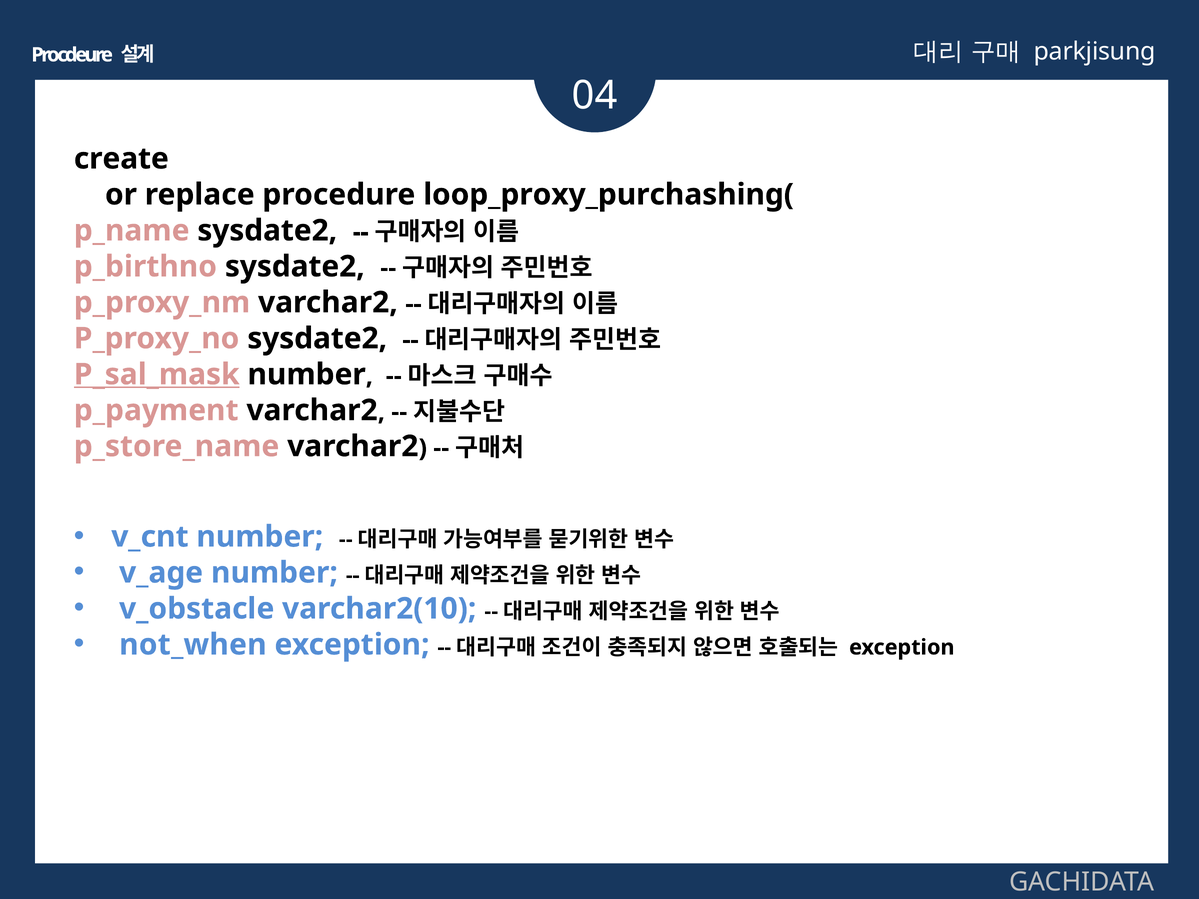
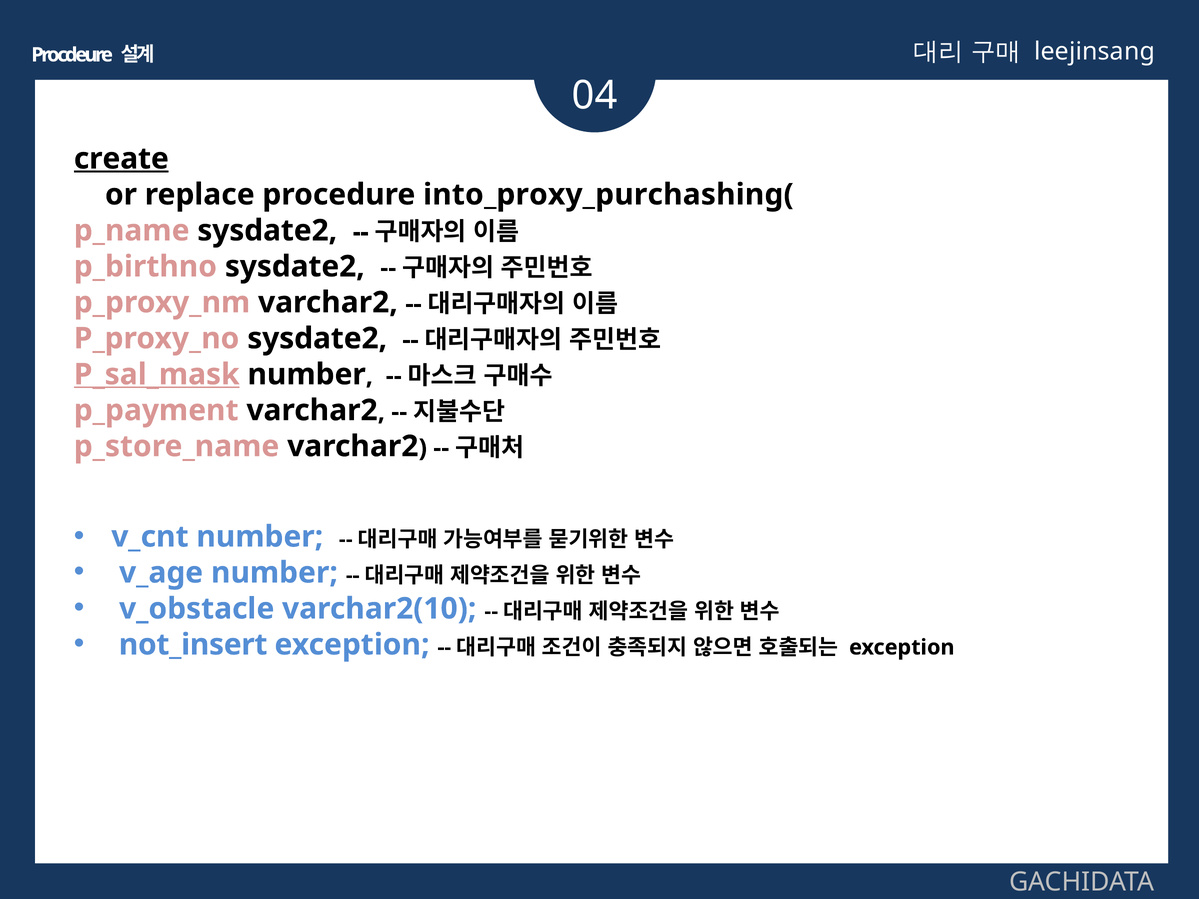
parkjisung: parkjisung -> leejinsang
create underline: none -> present
loop_proxy_purchashing(: loop_proxy_purchashing( -> into_proxy_purchashing(
not_when: not_when -> not_insert
